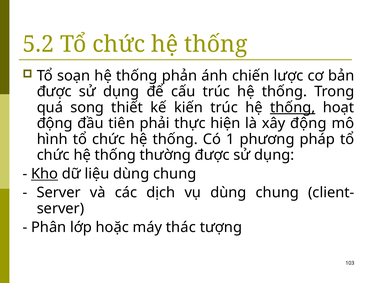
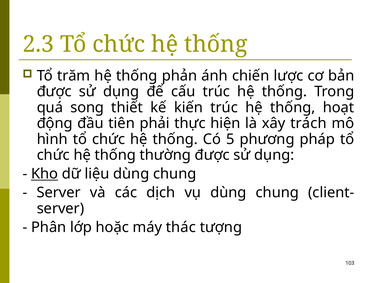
5.2: 5.2 -> 2.3
soạn: soạn -> trăm
thống at (293, 107) underline: present -> none
xây động: động -> trách
1: 1 -> 5
